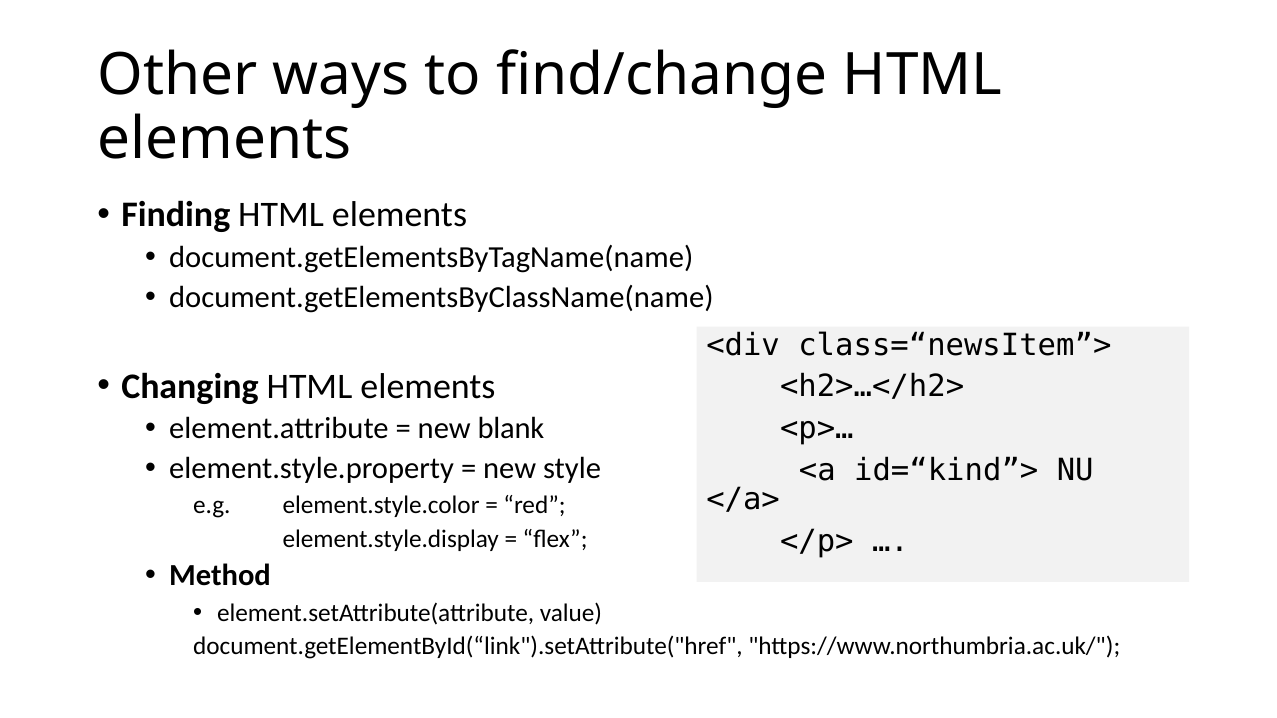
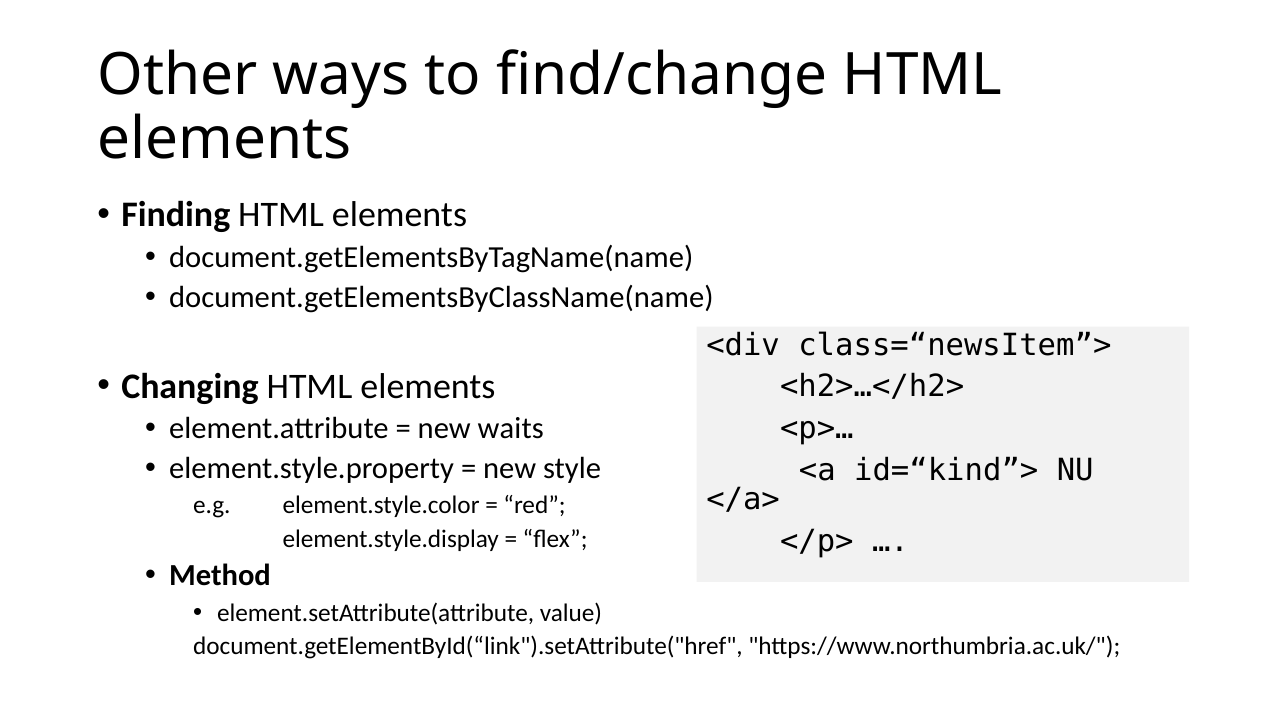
blank: blank -> waits
